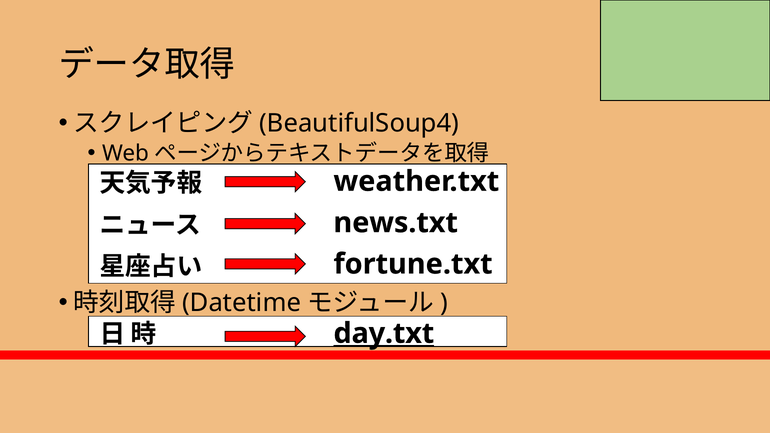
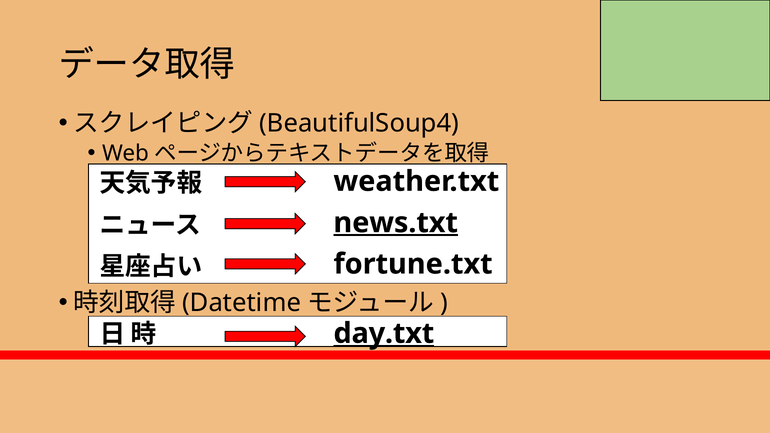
news.txt underline: none -> present
